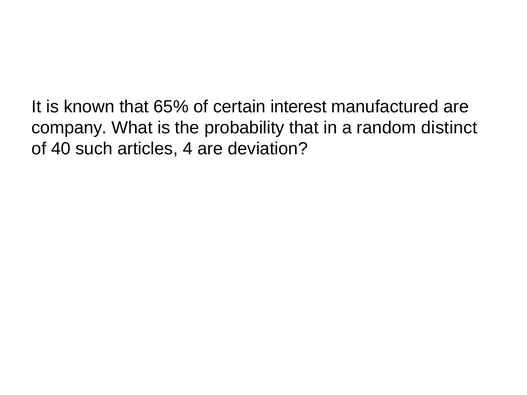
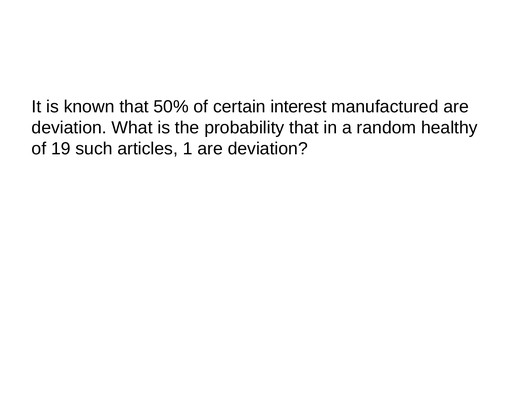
65%: 65% -> 50%
company at (69, 128): company -> deviation
distinct: distinct -> healthy
40: 40 -> 19
4: 4 -> 1
